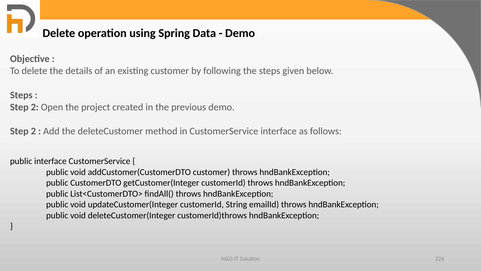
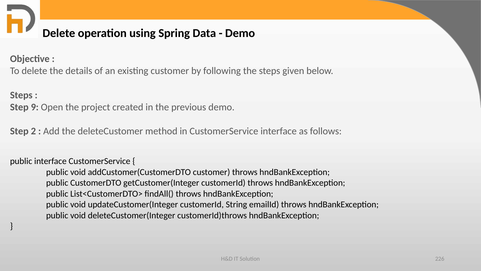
2 at (35, 107): 2 -> 9
